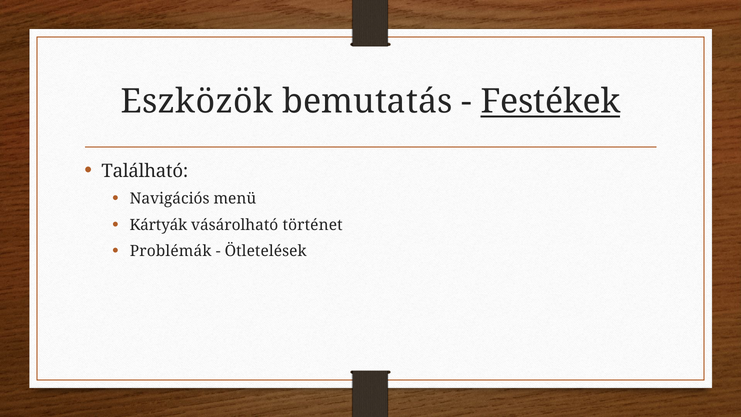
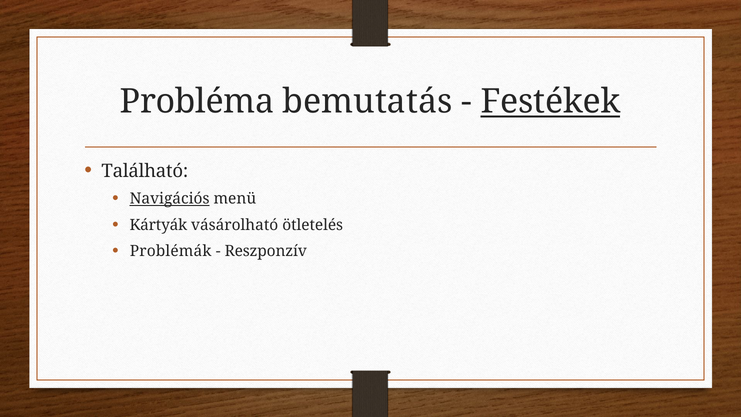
Eszközök: Eszközök -> Probléma
Navigációs underline: none -> present
történet: történet -> ötletelés
Ötletelések: Ötletelések -> Reszponzív
